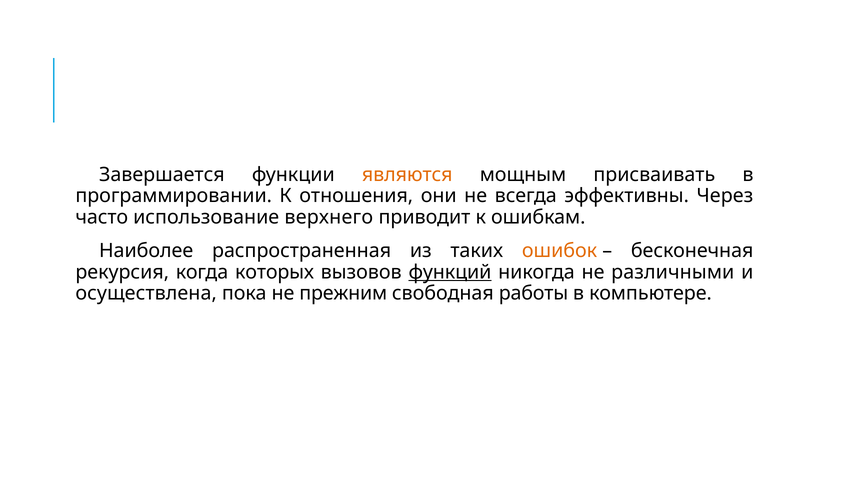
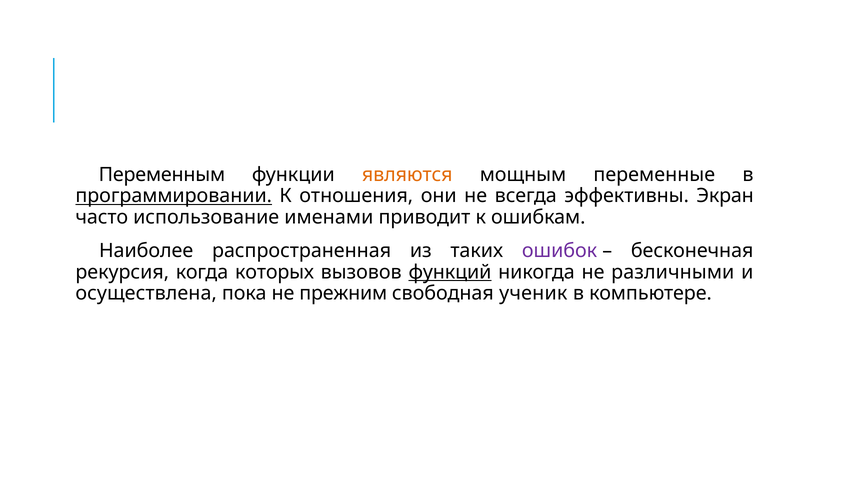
Завершается: Завершается -> Переменным
присваивать: присваивать -> переменные
программировании underline: none -> present
Через: Через -> Экран
верхнего: верхнего -> именами
ошибок colour: orange -> purple
работы: работы -> ученик
